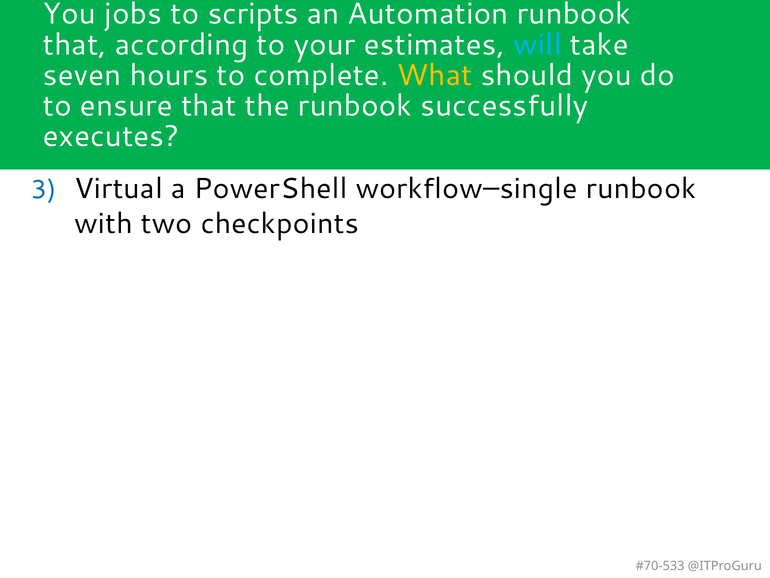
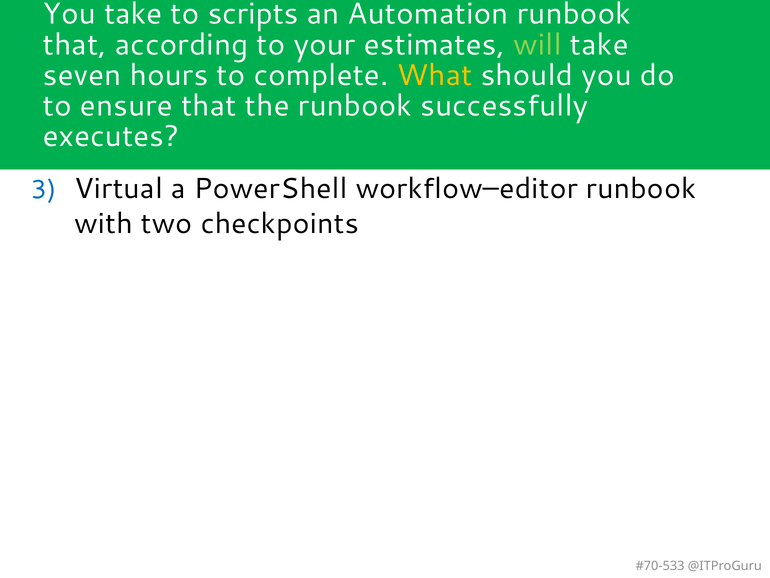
You jobs: jobs -> take
will colour: light blue -> light green
workflow–single: workflow–single -> workflow–editor
